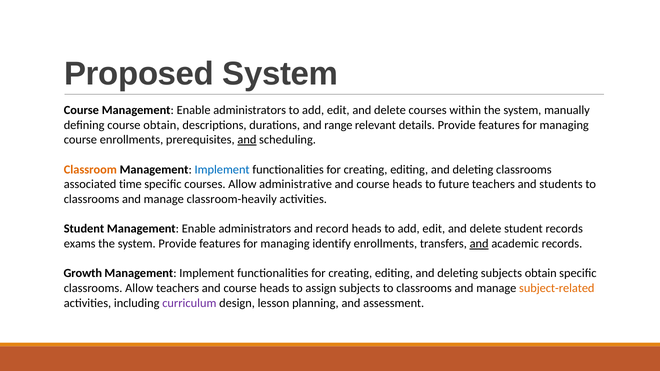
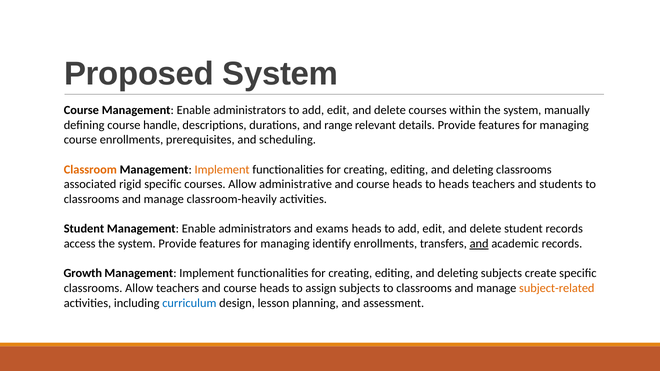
course obtain: obtain -> handle
and at (247, 140) underline: present -> none
Implement at (222, 170) colour: blue -> orange
time: time -> rigid
to future: future -> heads
record: record -> exams
exams: exams -> access
subjects obtain: obtain -> create
curriculum colour: purple -> blue
